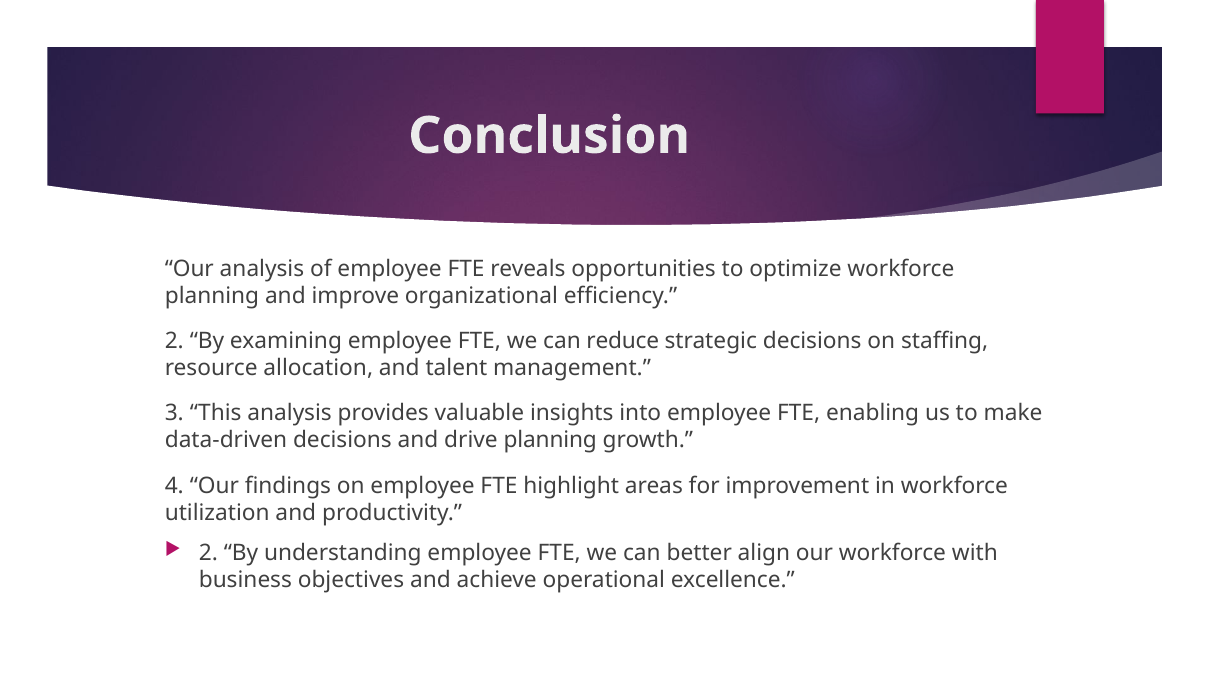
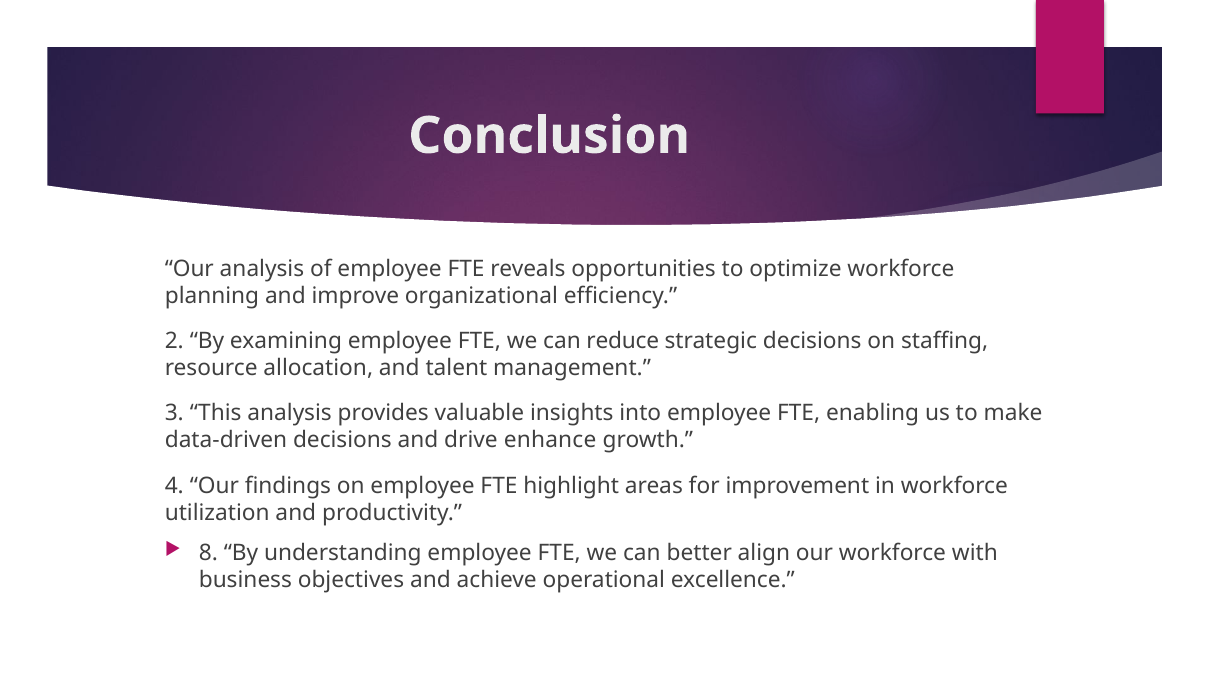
drive planning: planning -> enhance
2 at (208, 552): 2 -> 8
